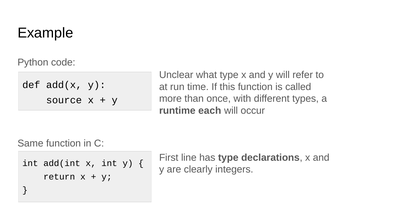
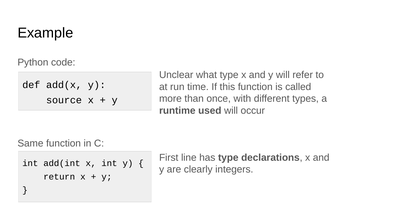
each: each -> used
